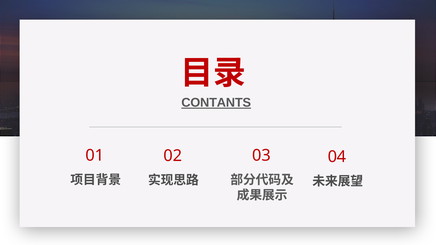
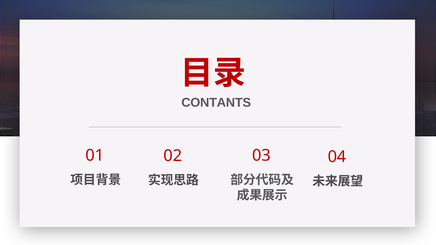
CONTANTS underline: present -> none
